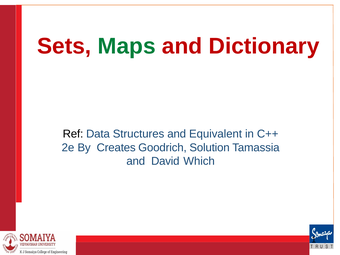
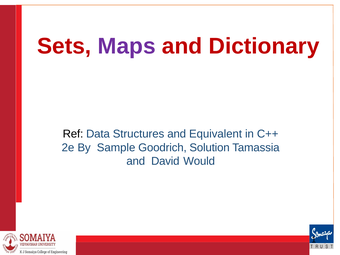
Maps colour: green -> purple
Creates: Creates -> Sample
Which: Which -> Would
